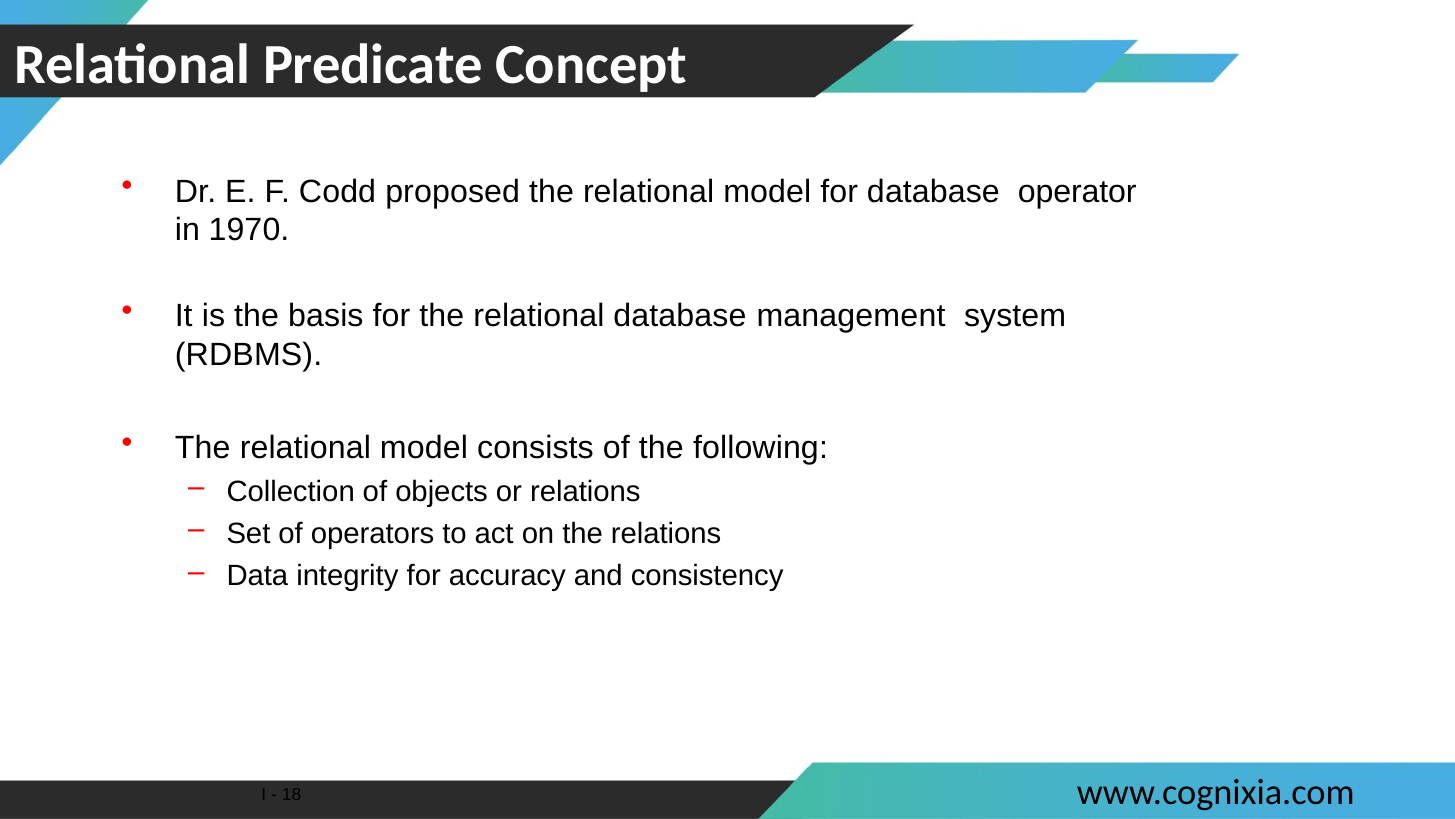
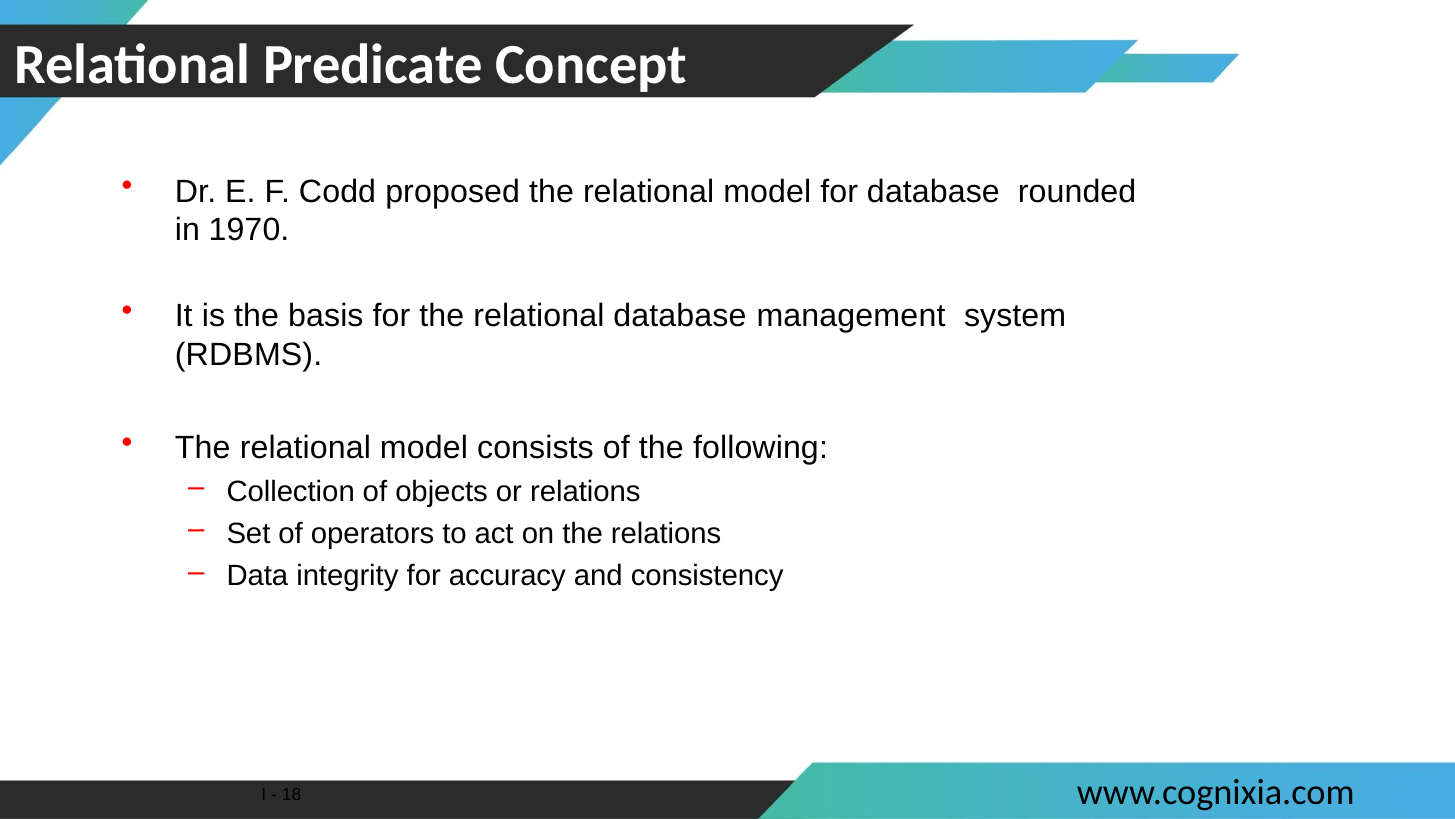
operator: operator -> rounded
